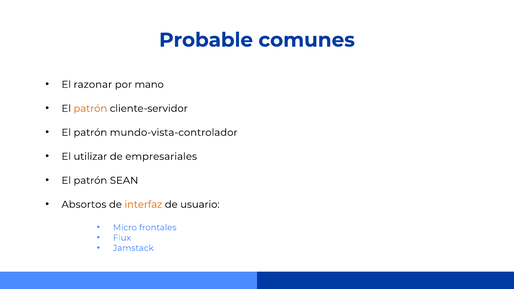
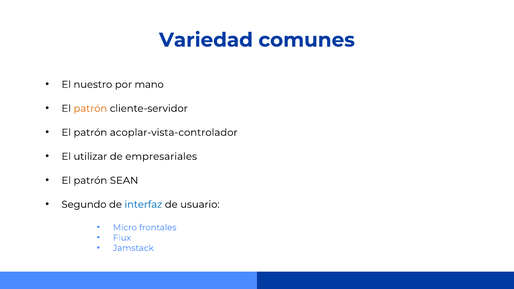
Probable: Probable -> Variedad
razonar: razonar -> nuestro
mundo-vista-controlador: mundo-vista-controlador -> acoplar-vista-controlador
Absortos: Absortos -> Segundo
interfaz colour: orange -> blue
